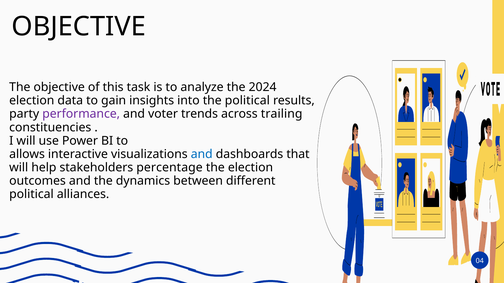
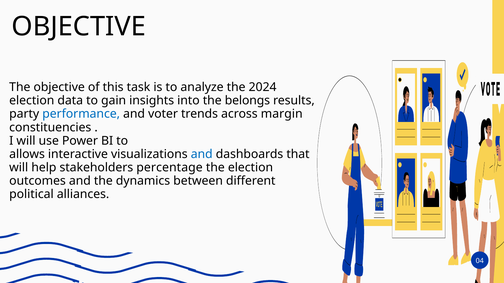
the political: political -> belongs
performance colour: purple -> blue
trailing: trailing -> margin
